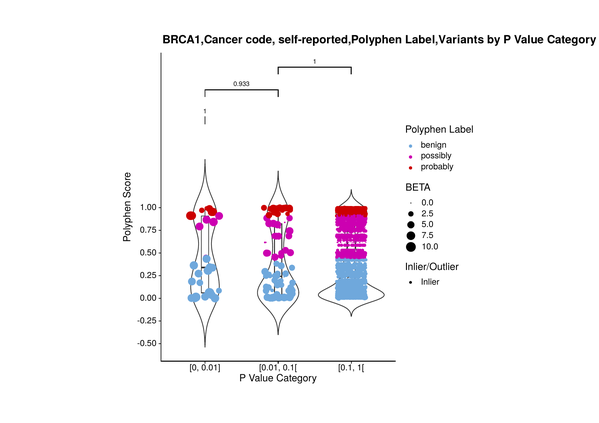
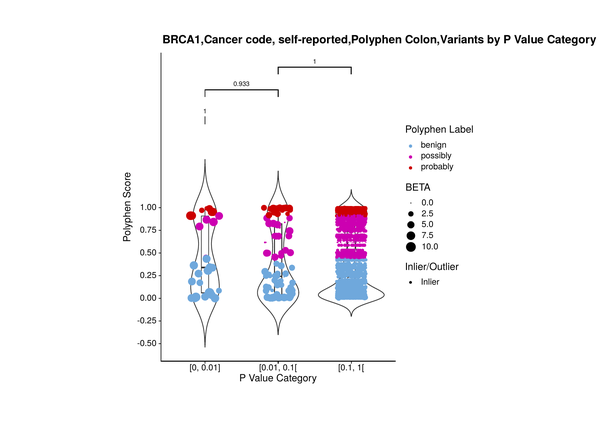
Label,Variants: Label,Variants -> Colon,Variants
